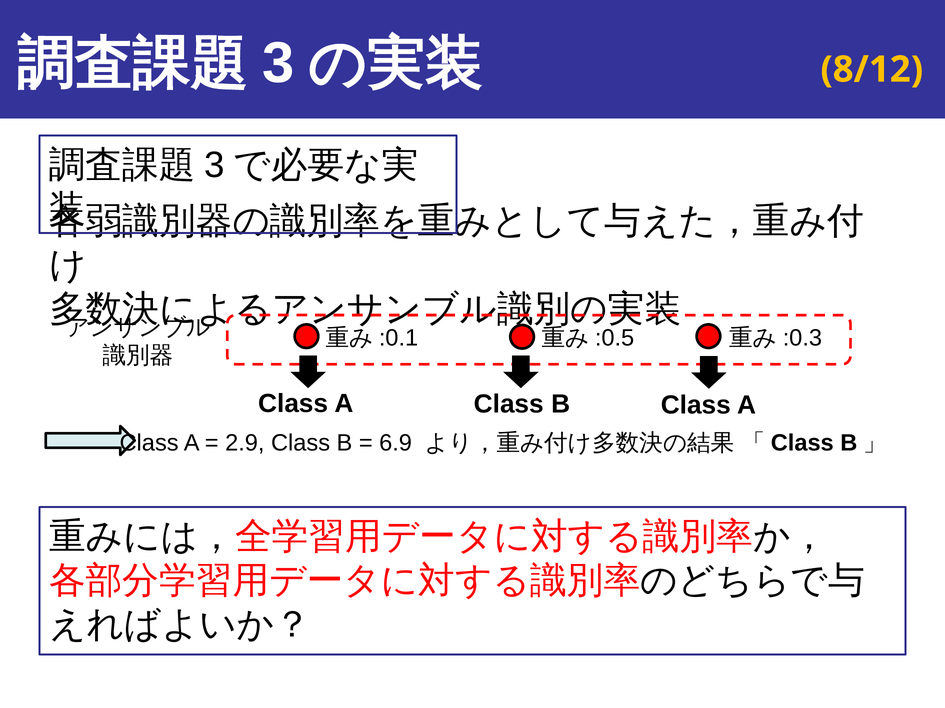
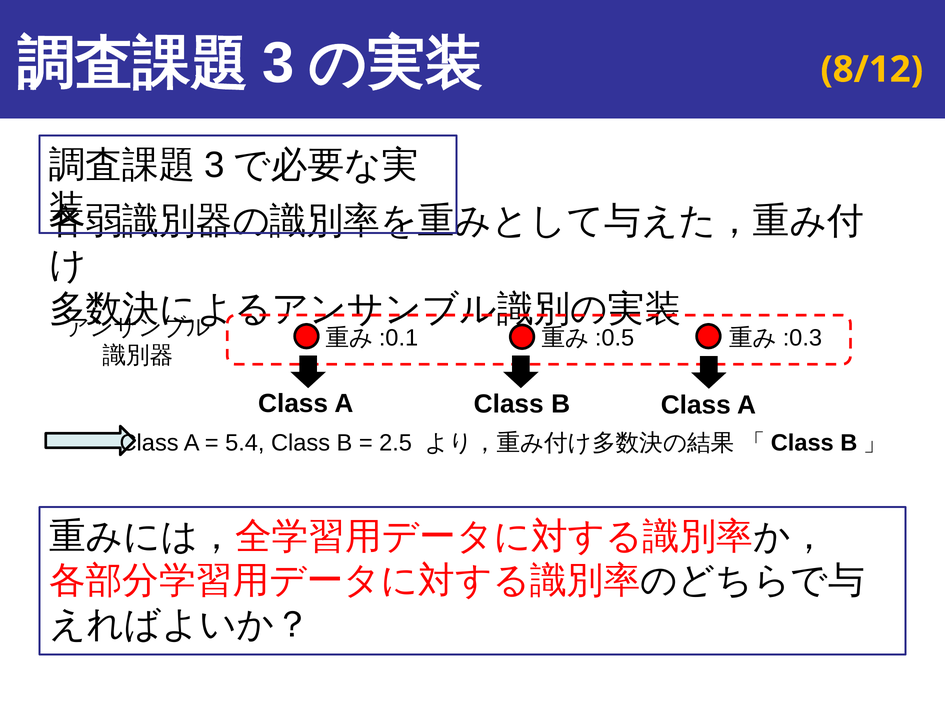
2.9: 2.9 -> 5.4
6.9: 6.9 -> 2.5
